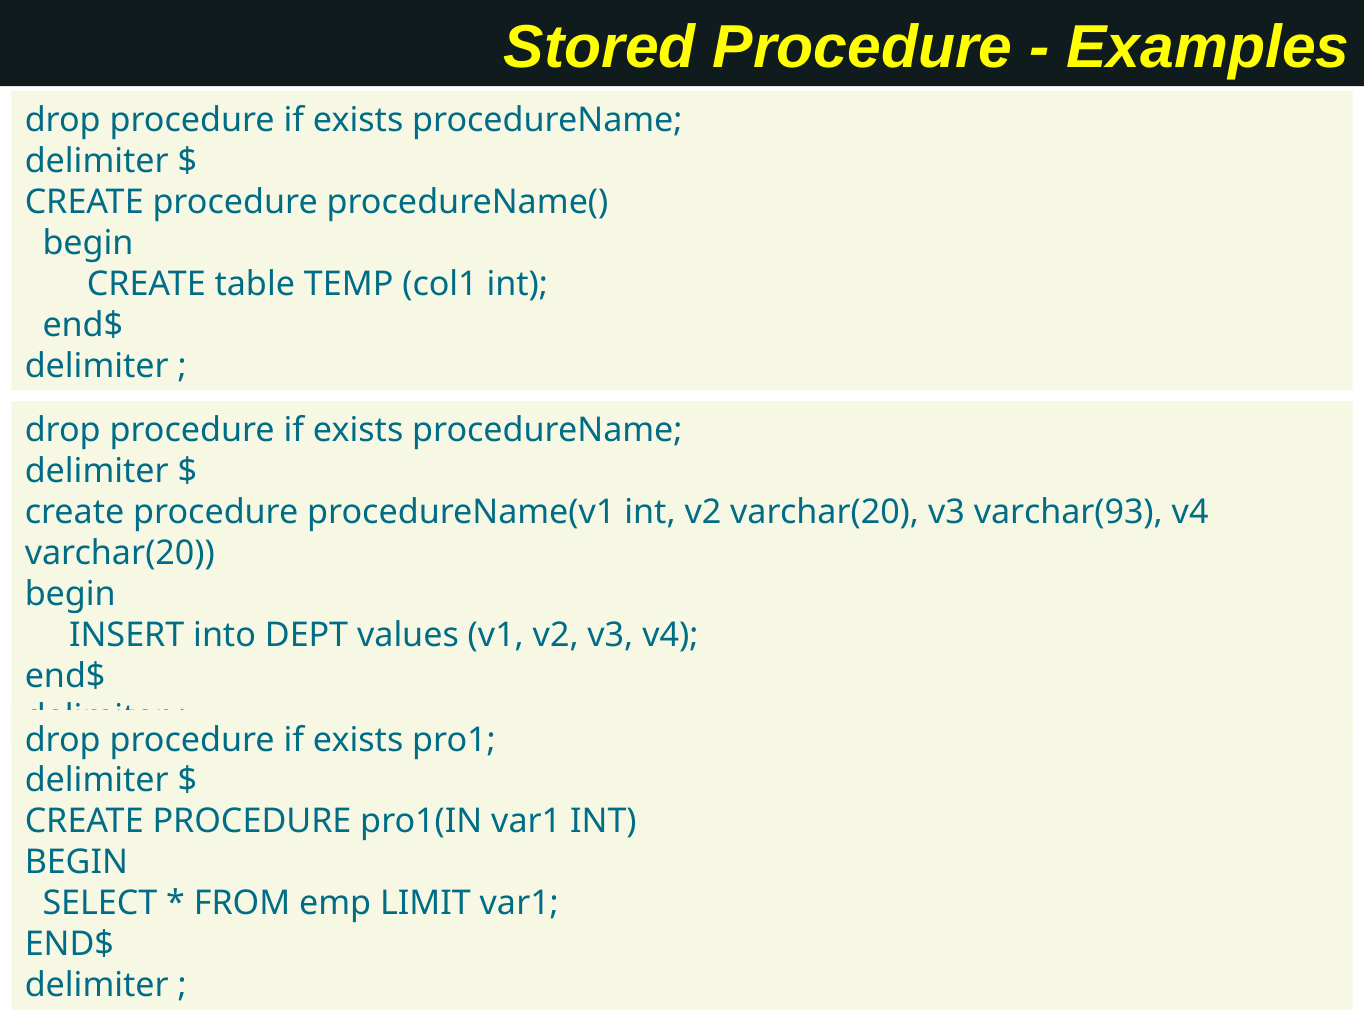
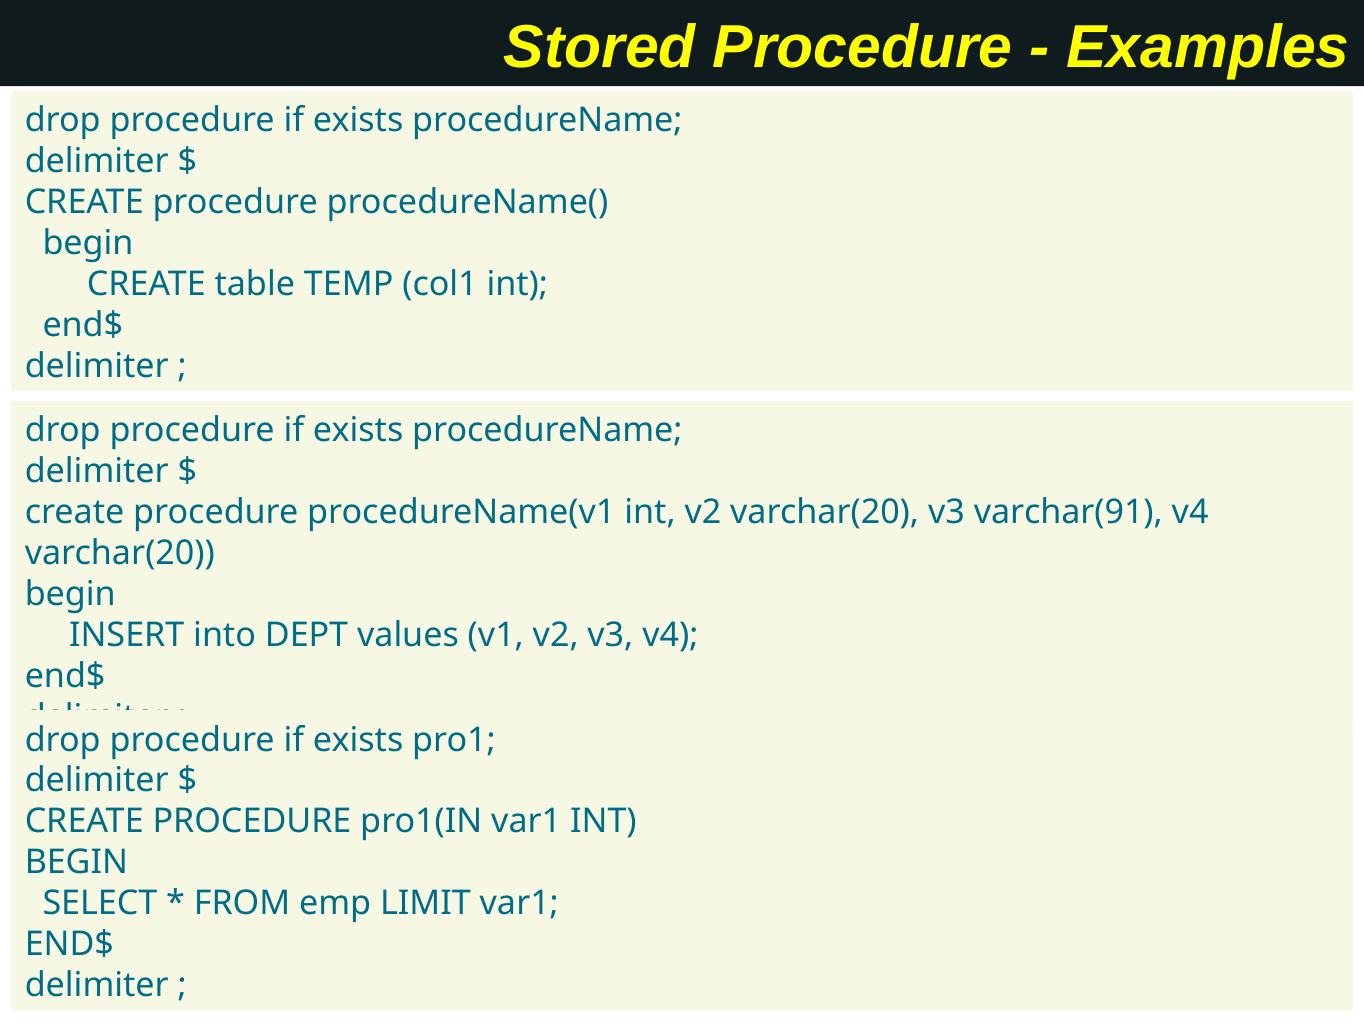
varchar(93: varchar(93 -> varchar(91
